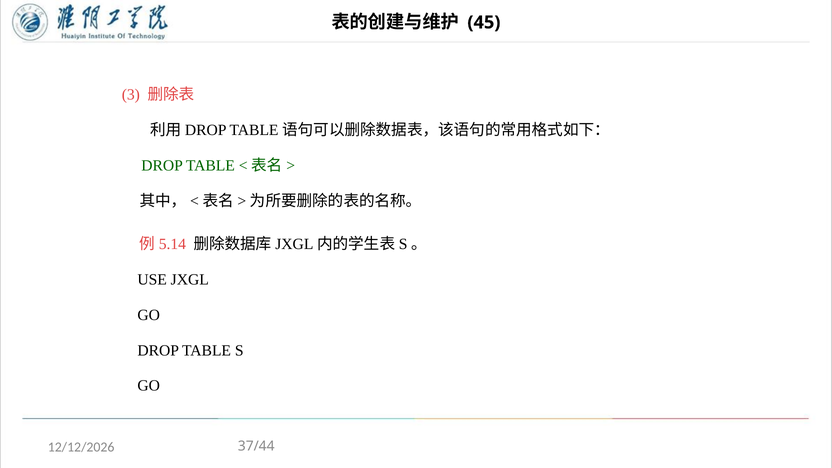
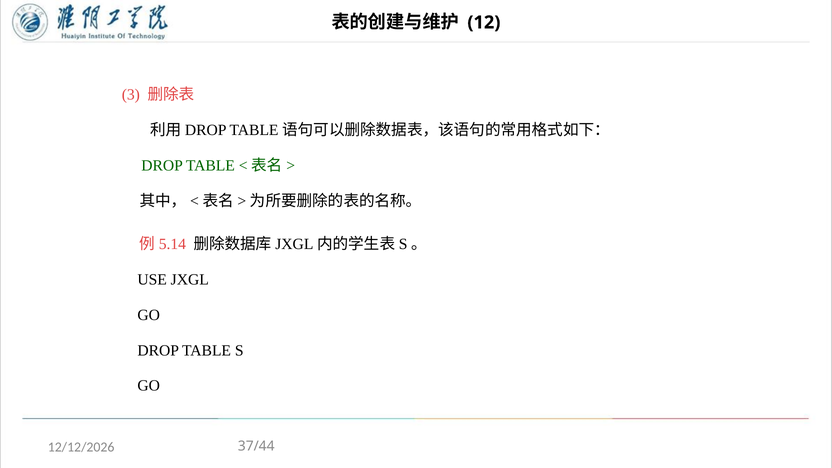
45: 45 -> 12
